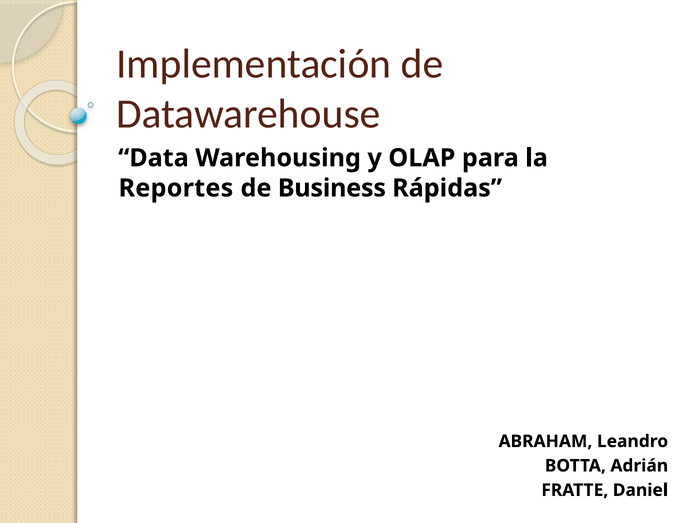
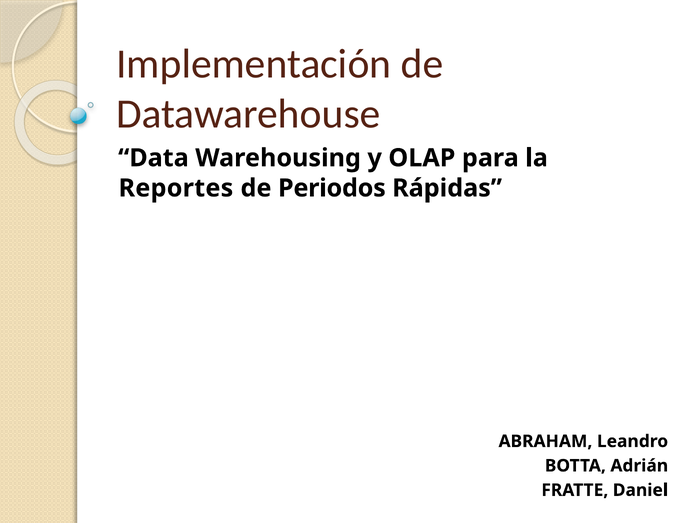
Business: Business -> Periodos
